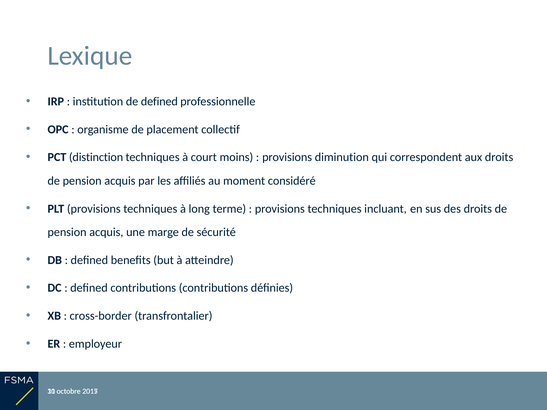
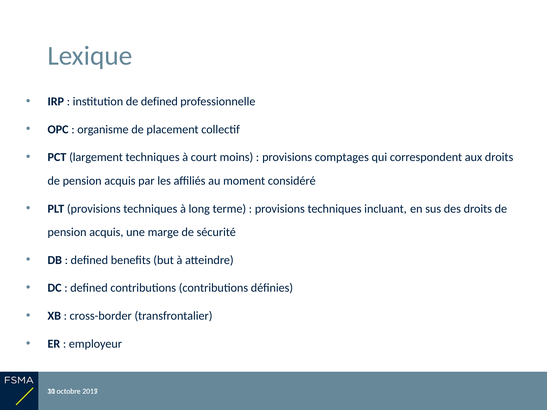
distinction: distinction -> largement
diminution: diminution -> comptages
